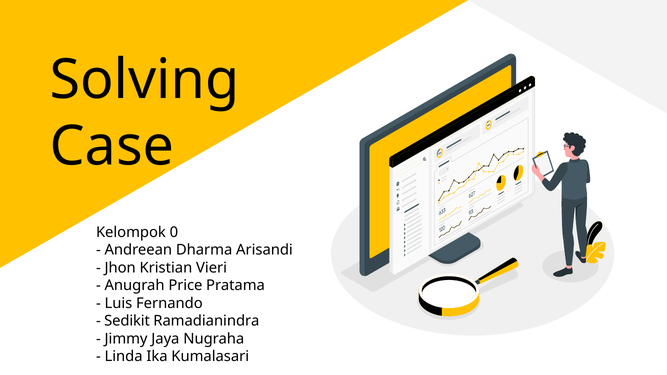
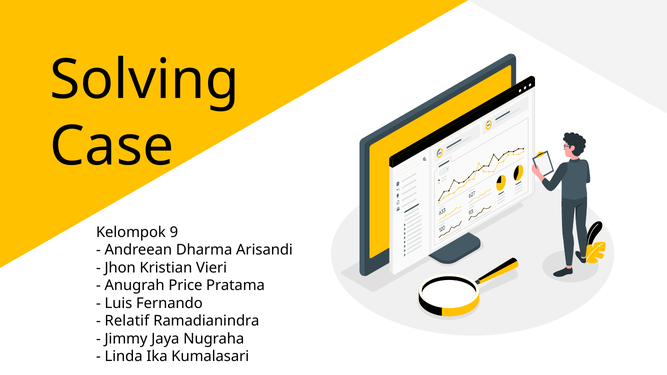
0: 0 -> 9
Sedikit: Sedikit -> Relatif
